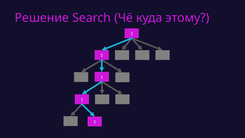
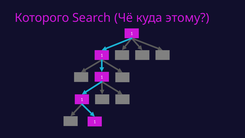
Решение: Решение -> Которого
